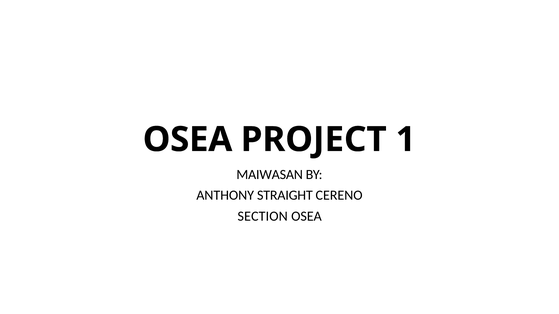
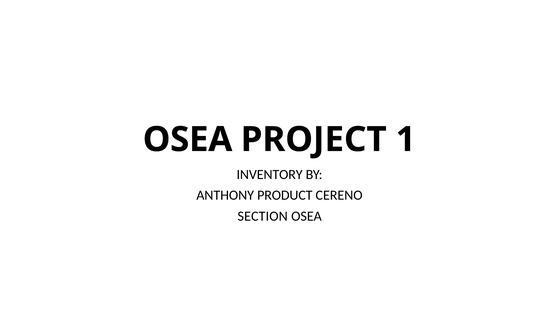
MAIWASAN: MAIWASAN -> INVENTORY
STRAIGHT: STRAIGHT -> PRODUCT
